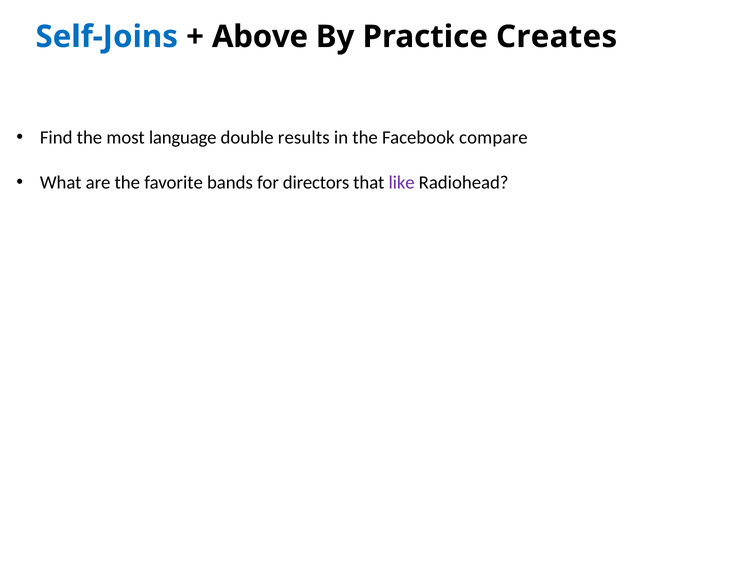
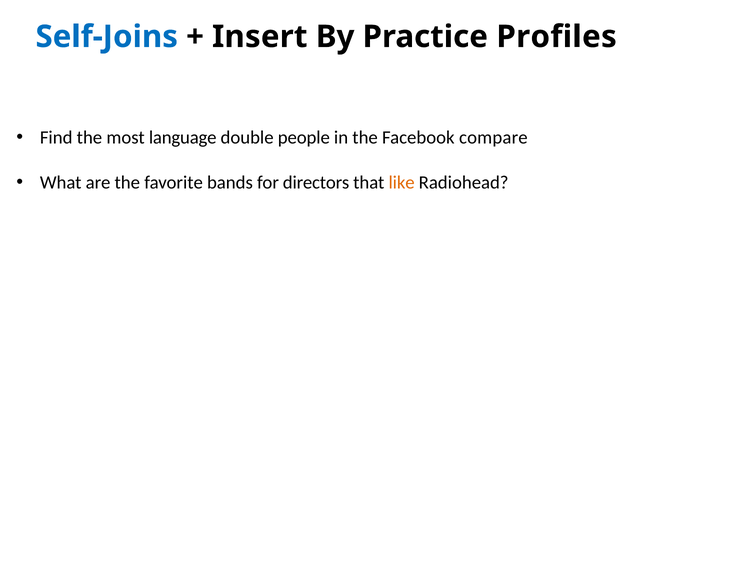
Above: Above -> Insert
Creates: Creates -> Profiles
results: results -> people
like colour: purple -> orange
